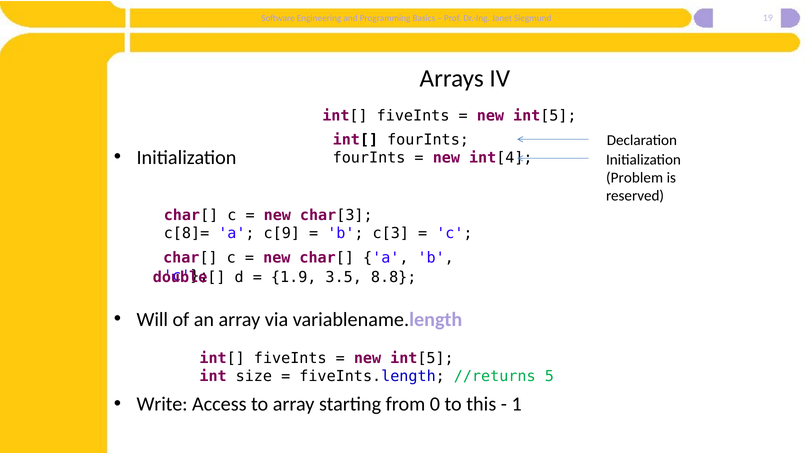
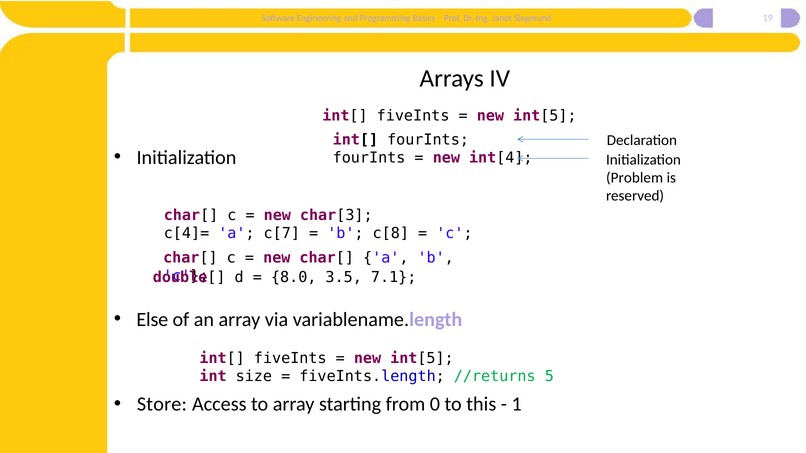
c[8]=: c[8]= -> c[4]=
c[9: c[9 -> c[7
c[3: c[3 -> c[8
1.9: 1.9 -> 8.0
8.8: 8.8 -> 7.1
Will: Will -> Else
Write: Write -> Store
